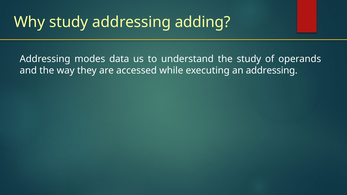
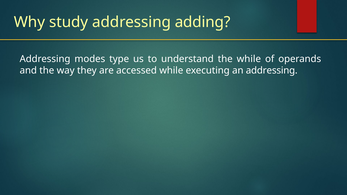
data: data -> type
the study: study -> while
